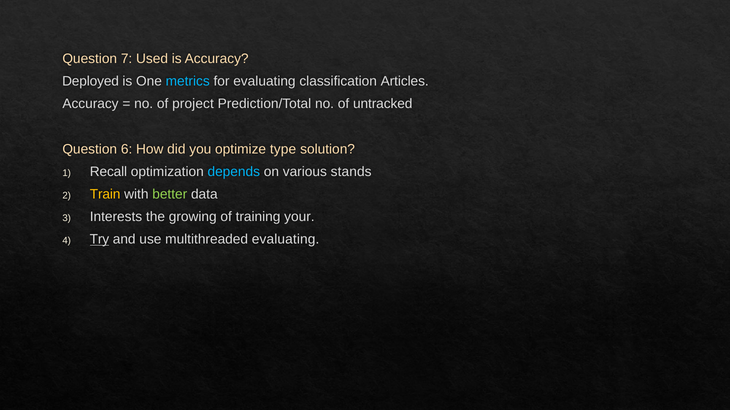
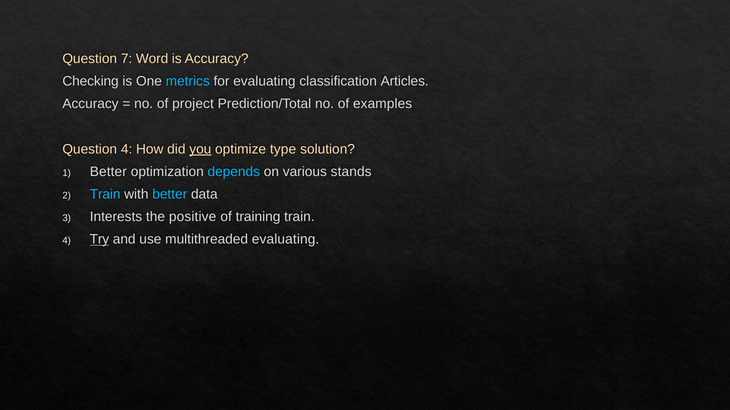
Used: Used -> Word
Deployed: Deployed -> Checking
untracked: untracked -> examples
Question 6: 6 -> 4
you underline: none -> present
Recall at (108, 172): Recall -> Better
Train at (105, 195) colour: yellow -> light blue
better at (170, 195) colour: light green -> light blue
growing: growing -> positive
training your: your -> train
